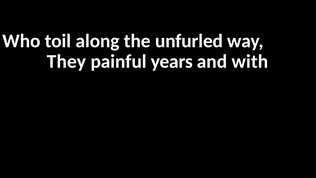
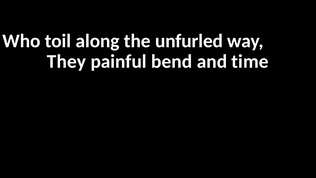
years: years -> bend
with: with -> time
